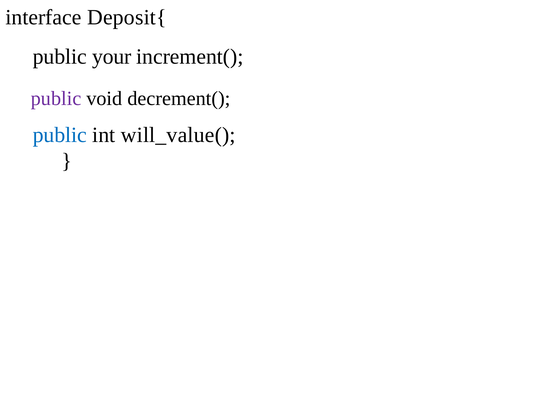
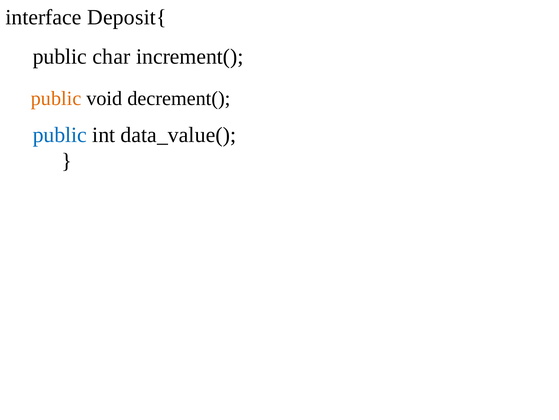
your: your -> char
public at (56, 98) colour: purple -> orange
will_value(: will_value( -> data_value(
